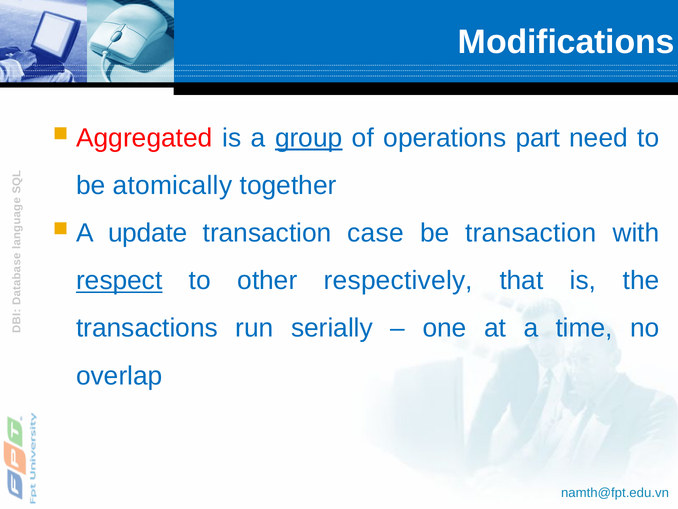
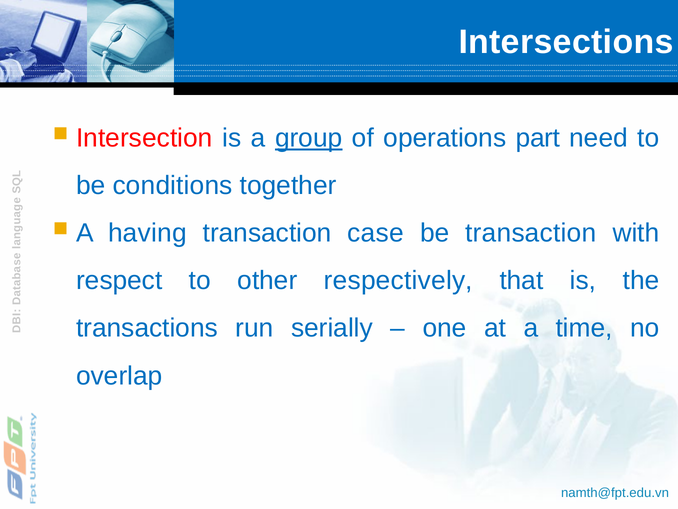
Modifications: Modifications -> Intersections
Aggregated: Aggregated -> Intersection
atomically: atomically -> conditions
update: update -> having
respect underline: present -> none
